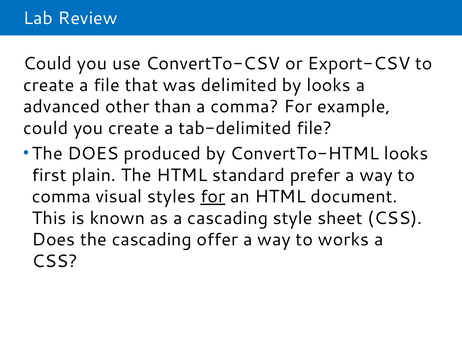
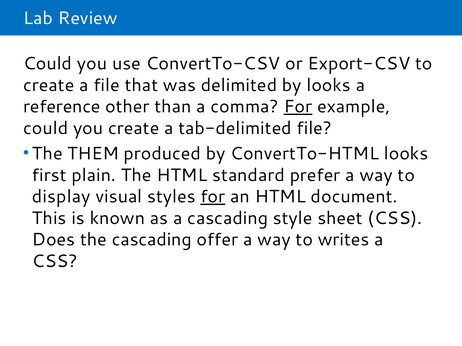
advanced: advanced -> reference
For at (298, 107) underline: none -> present
The DOES: DOES -> THEM
comma at (61, 197): comma -> display
works: works -> writes
